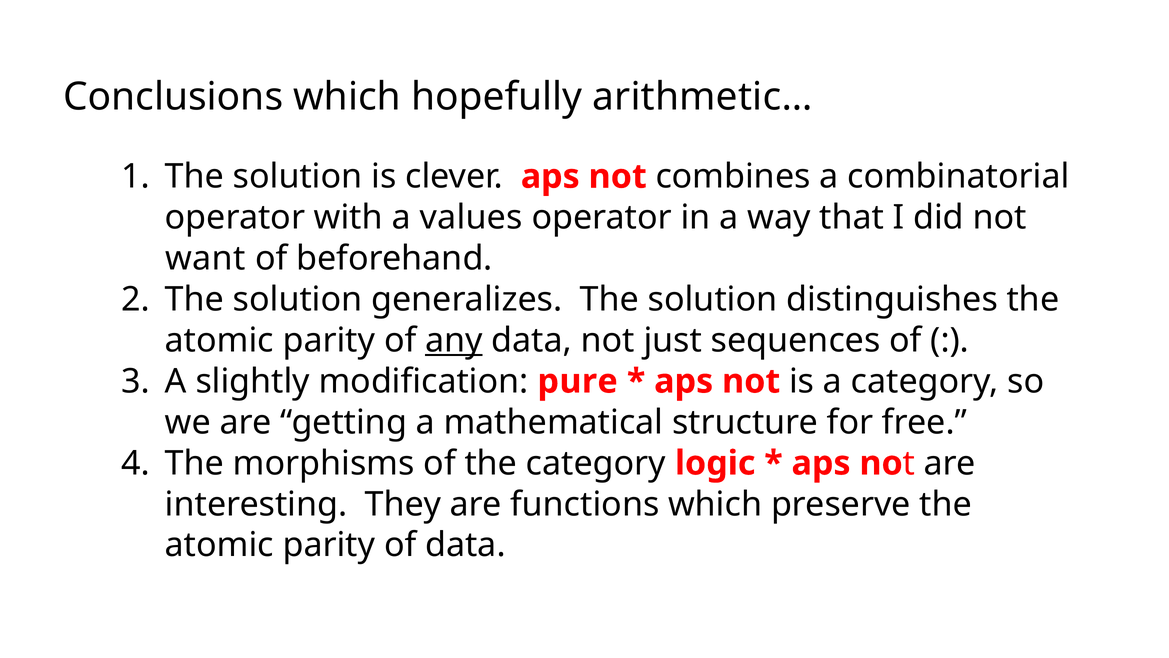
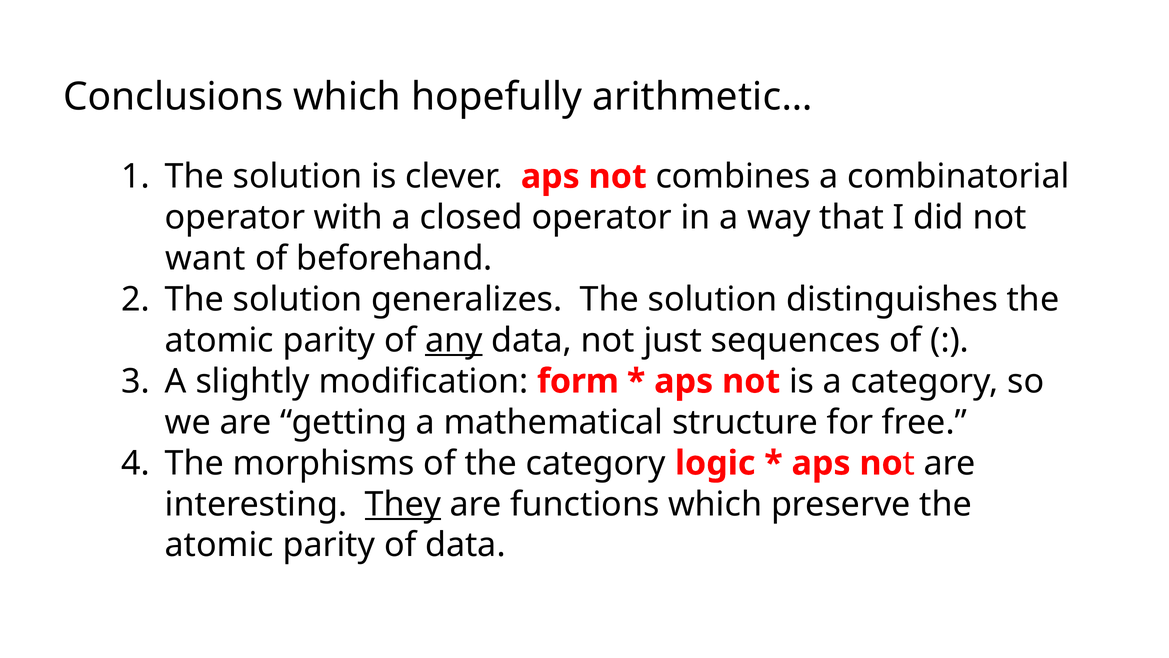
values: values -> closed
pure: pure -> form
They underline: none -> present
